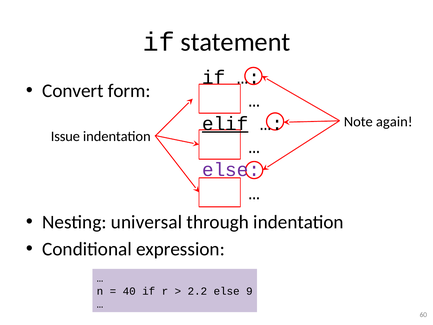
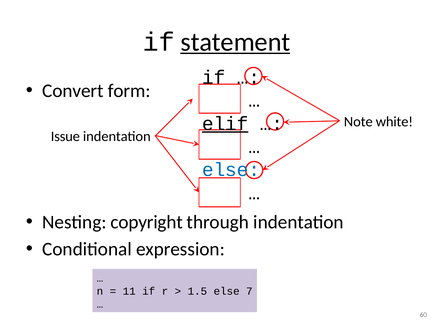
statement underline: none -> present
again: again -> white
else at (231, 170) colour: purple -> blue
universal: universal -> copyright
40: 40 -> 11
2.2: 2.2 -> 1.5
9: 9 -> 7
